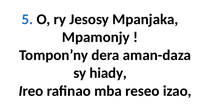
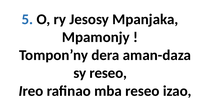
sy hiady: hiady -> reseo
